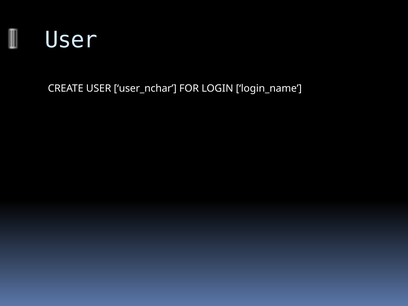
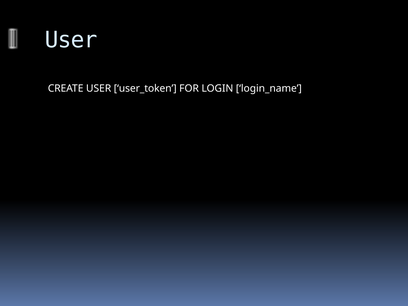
user_nchar: user_nchar -> user_token
